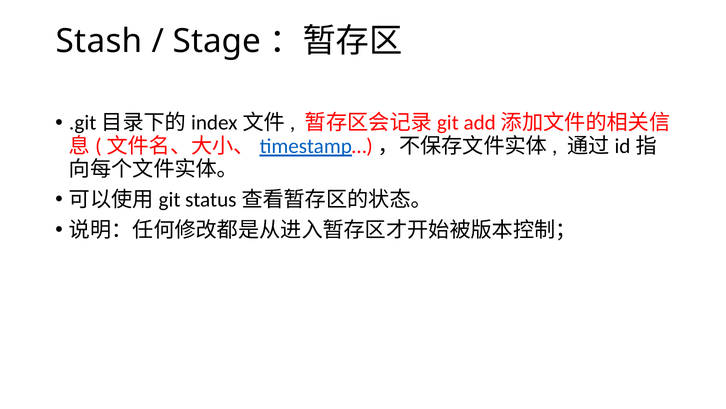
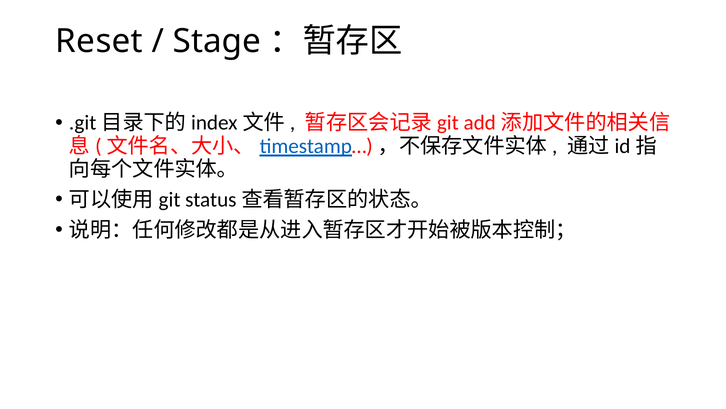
Stash: Stash -> Reset
